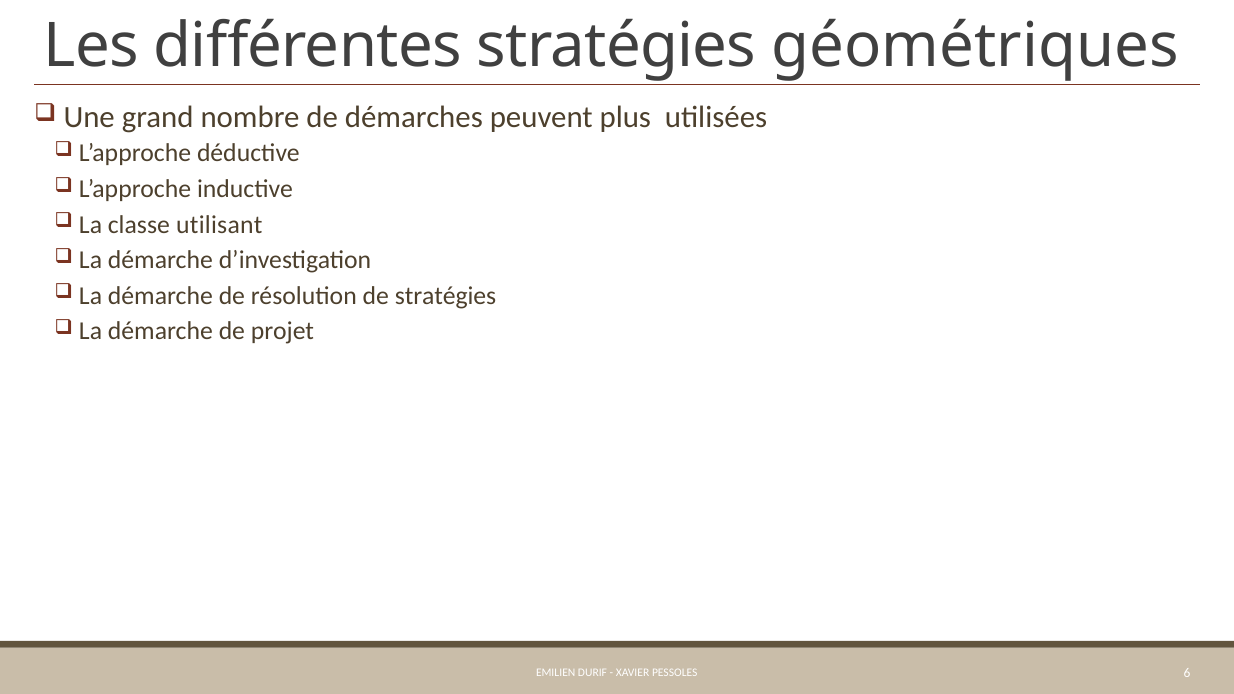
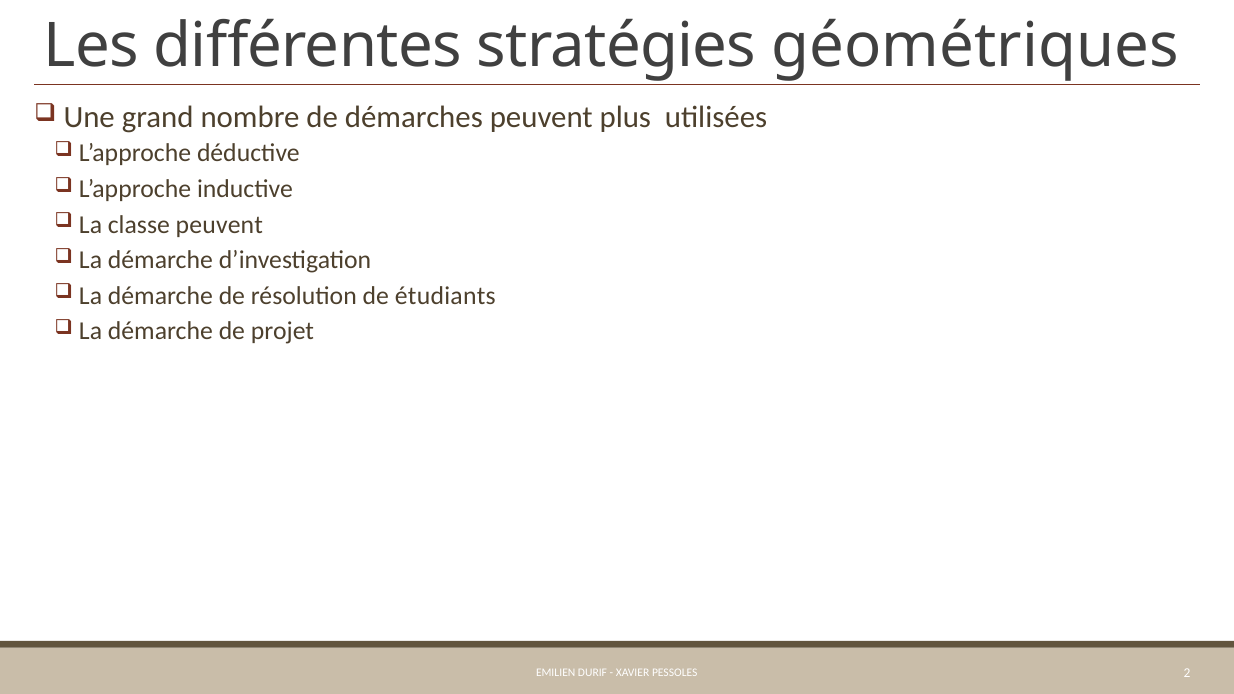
classe utilisant: utilisant -> peuvent
de stratégies: stratégies -> étudiants
6: 6 -> 2
